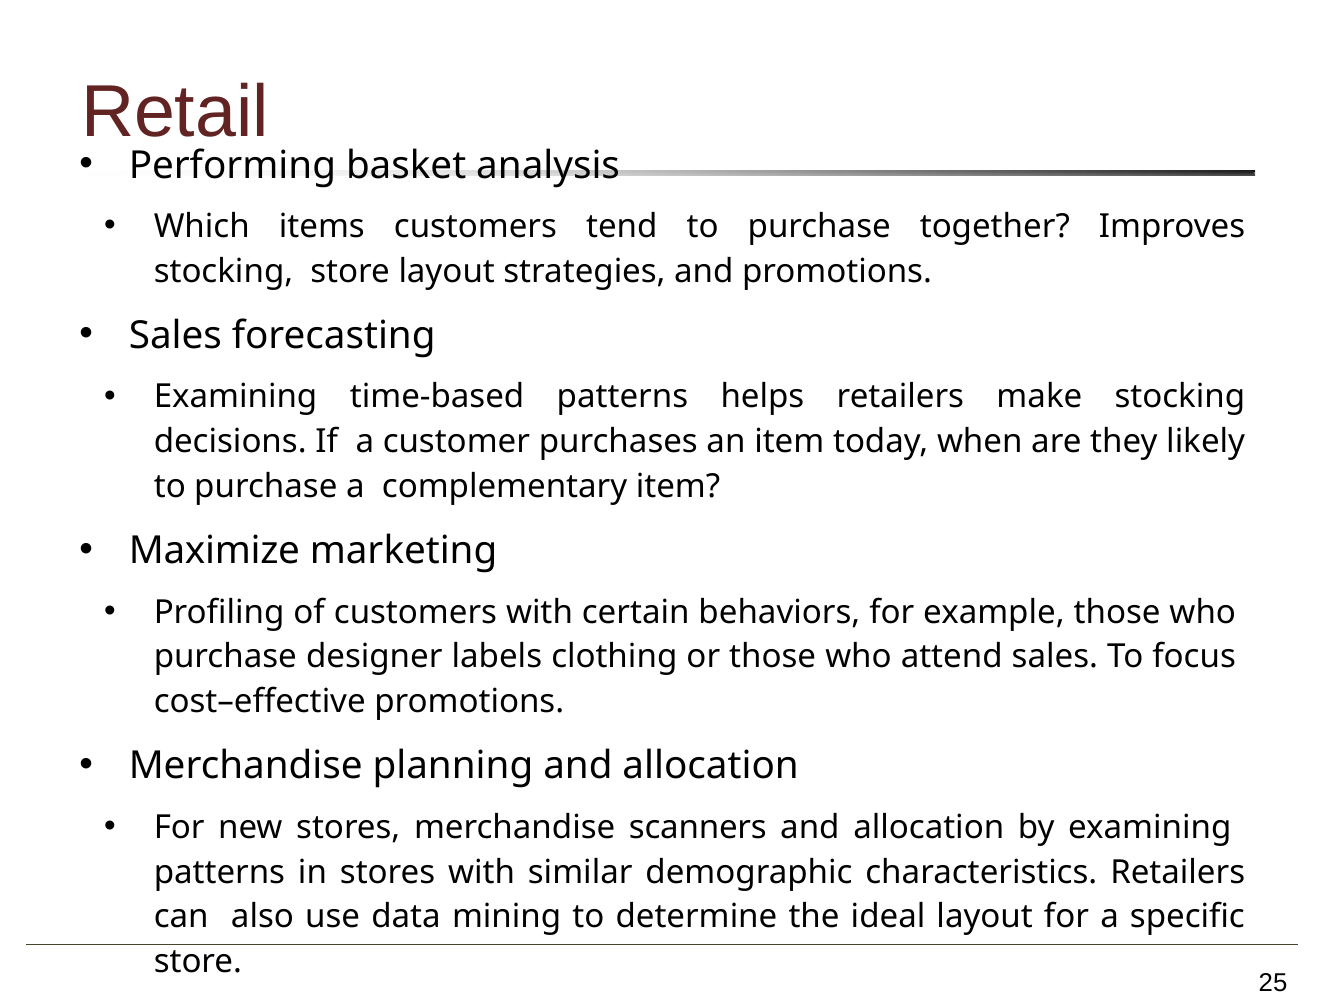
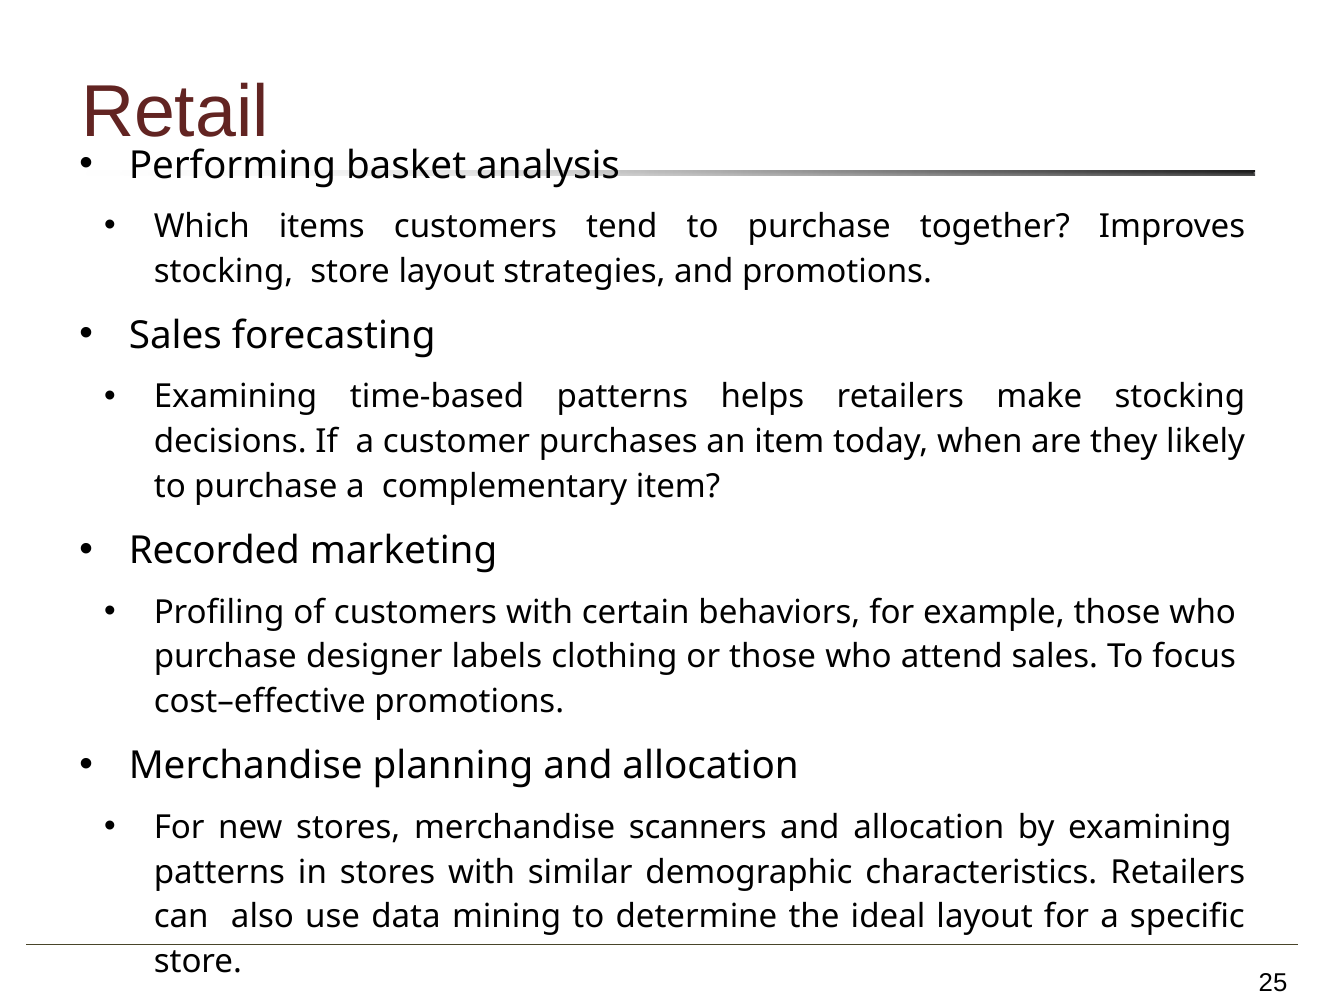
Maximize: Maximize -> Recorded
